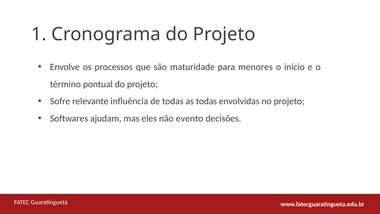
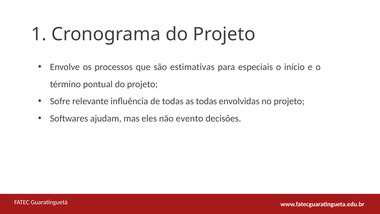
maturidade: maturidade -> estimativas
menores: menores -> especiais
